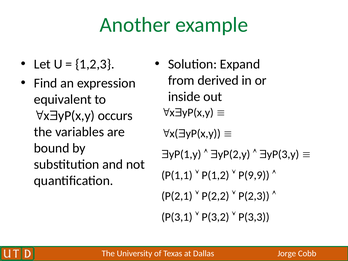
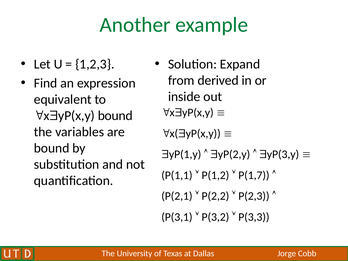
xyP(x,y occurs: occurs -> bound
P(9,9: P(9,9 -> P(1,7
